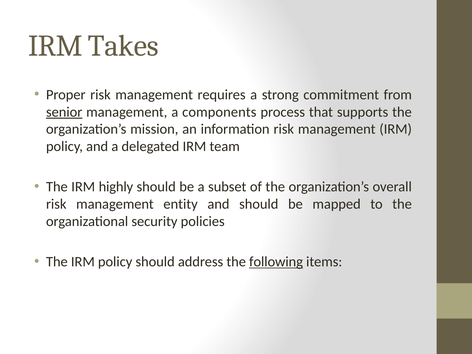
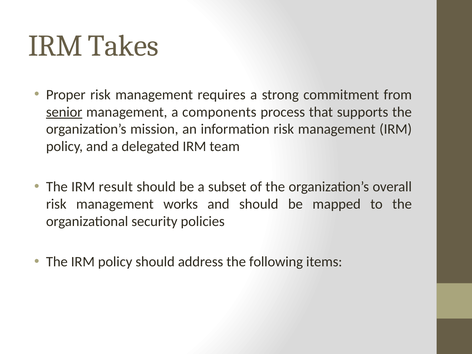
highly: highly -> result
entity: entity -> works
following underline: present -> none
